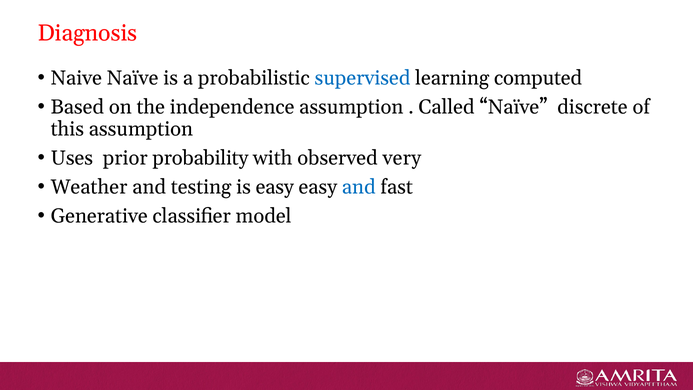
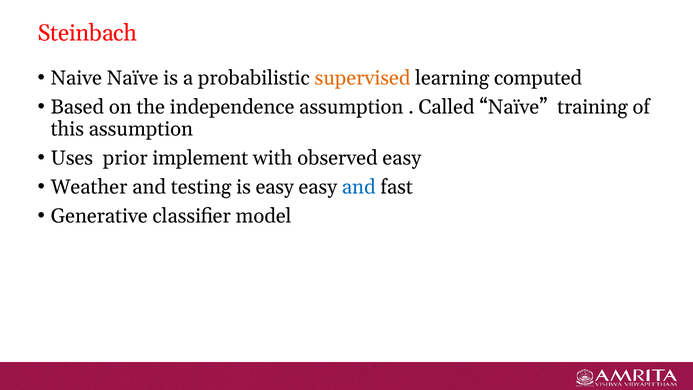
Diagnosis: Diagnosis -> Steinbach
supervised colour: blue -> orange
discrete: discrete -> training
probability: probability -> implement
observed very: very -> easy
